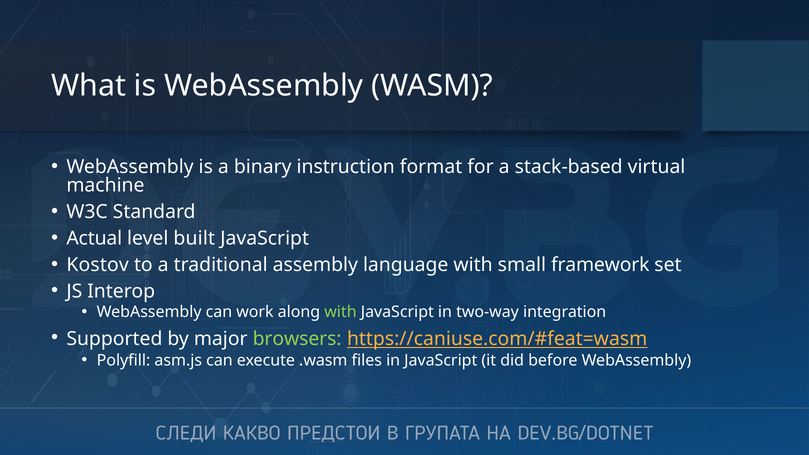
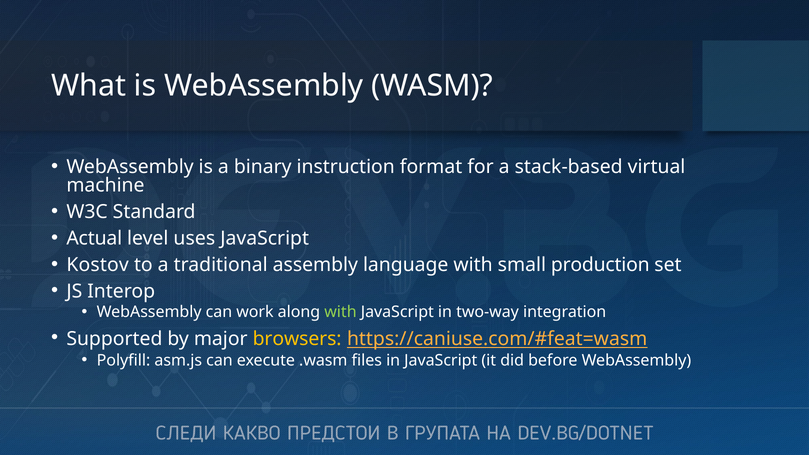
built: built -> uses
framework: framework -> production
browsers colour: light green -> yellow
